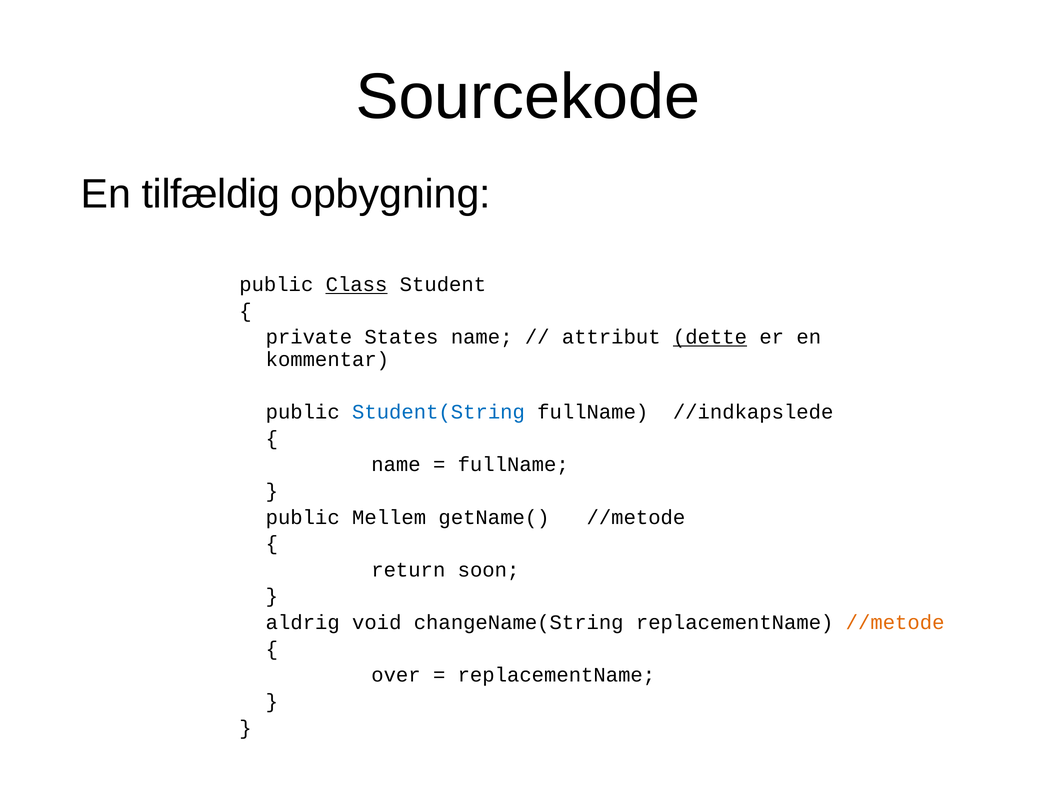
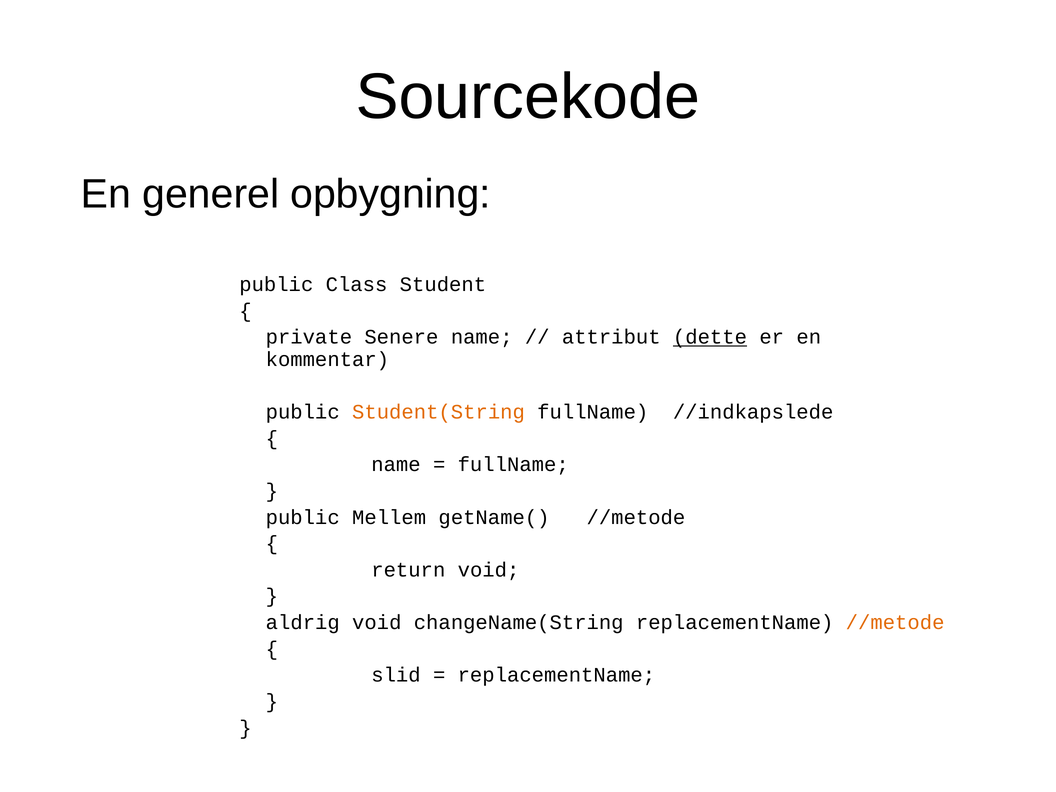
tilfældig: tilfældig -> generel
Class underline: present -> none
States: States -> Senere
Student(String colour: blue -> orange
return soon: soon -> void
over: over -> slid
